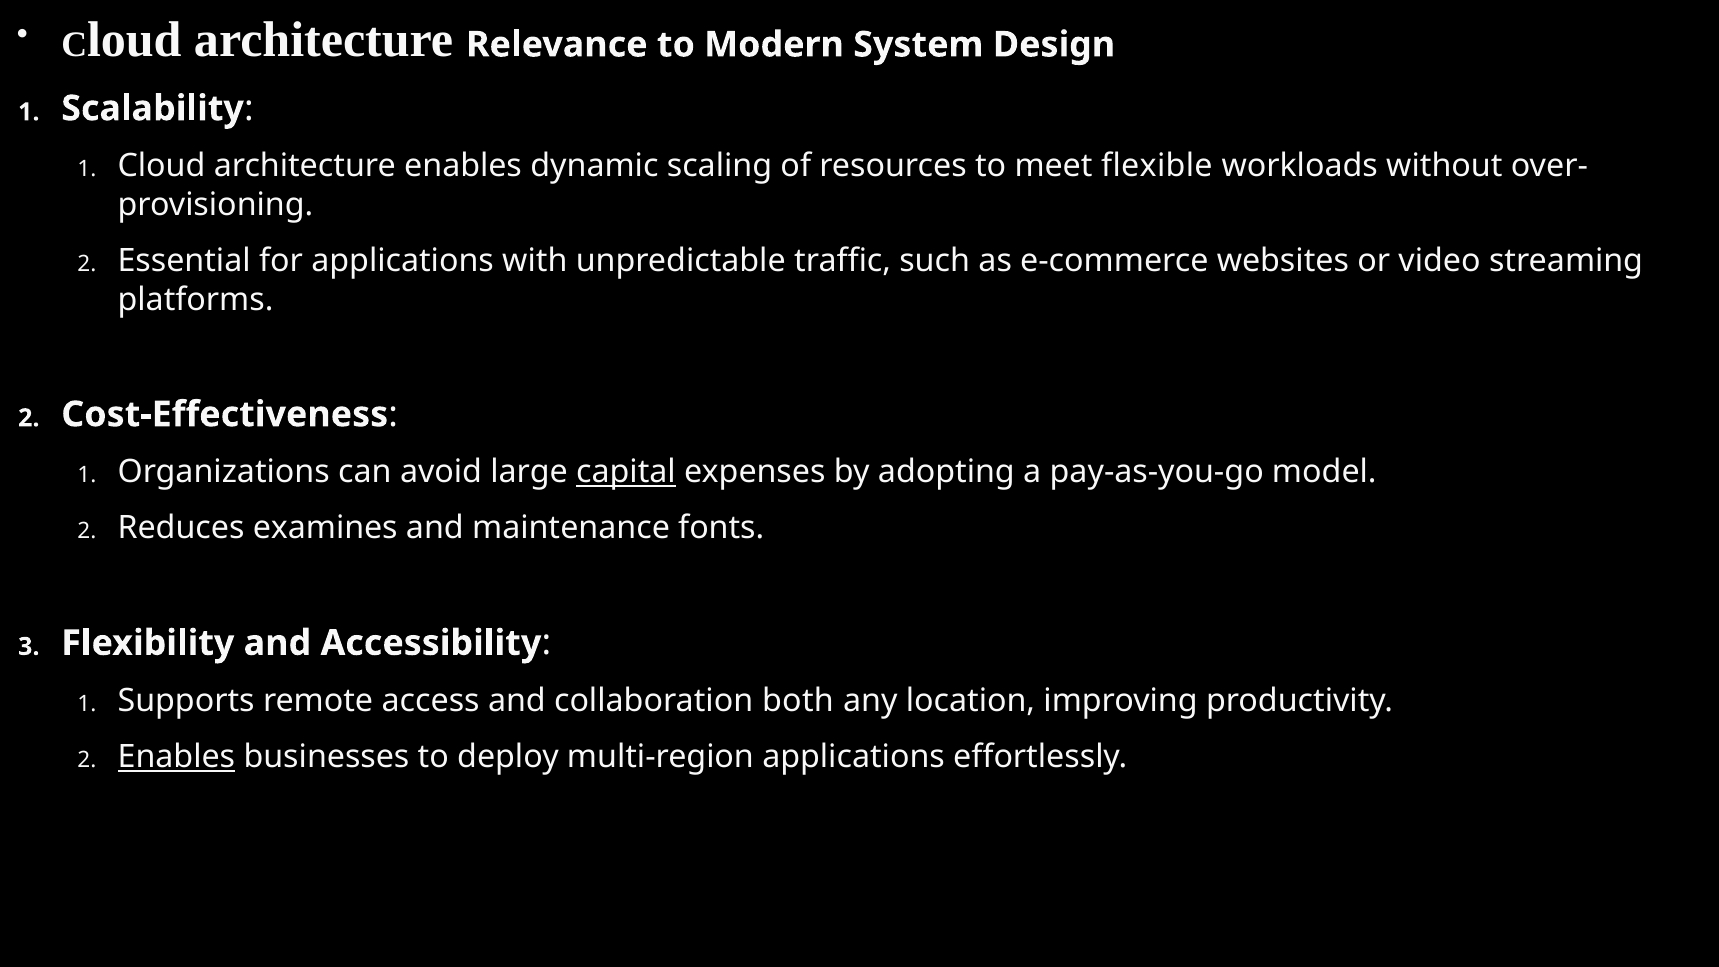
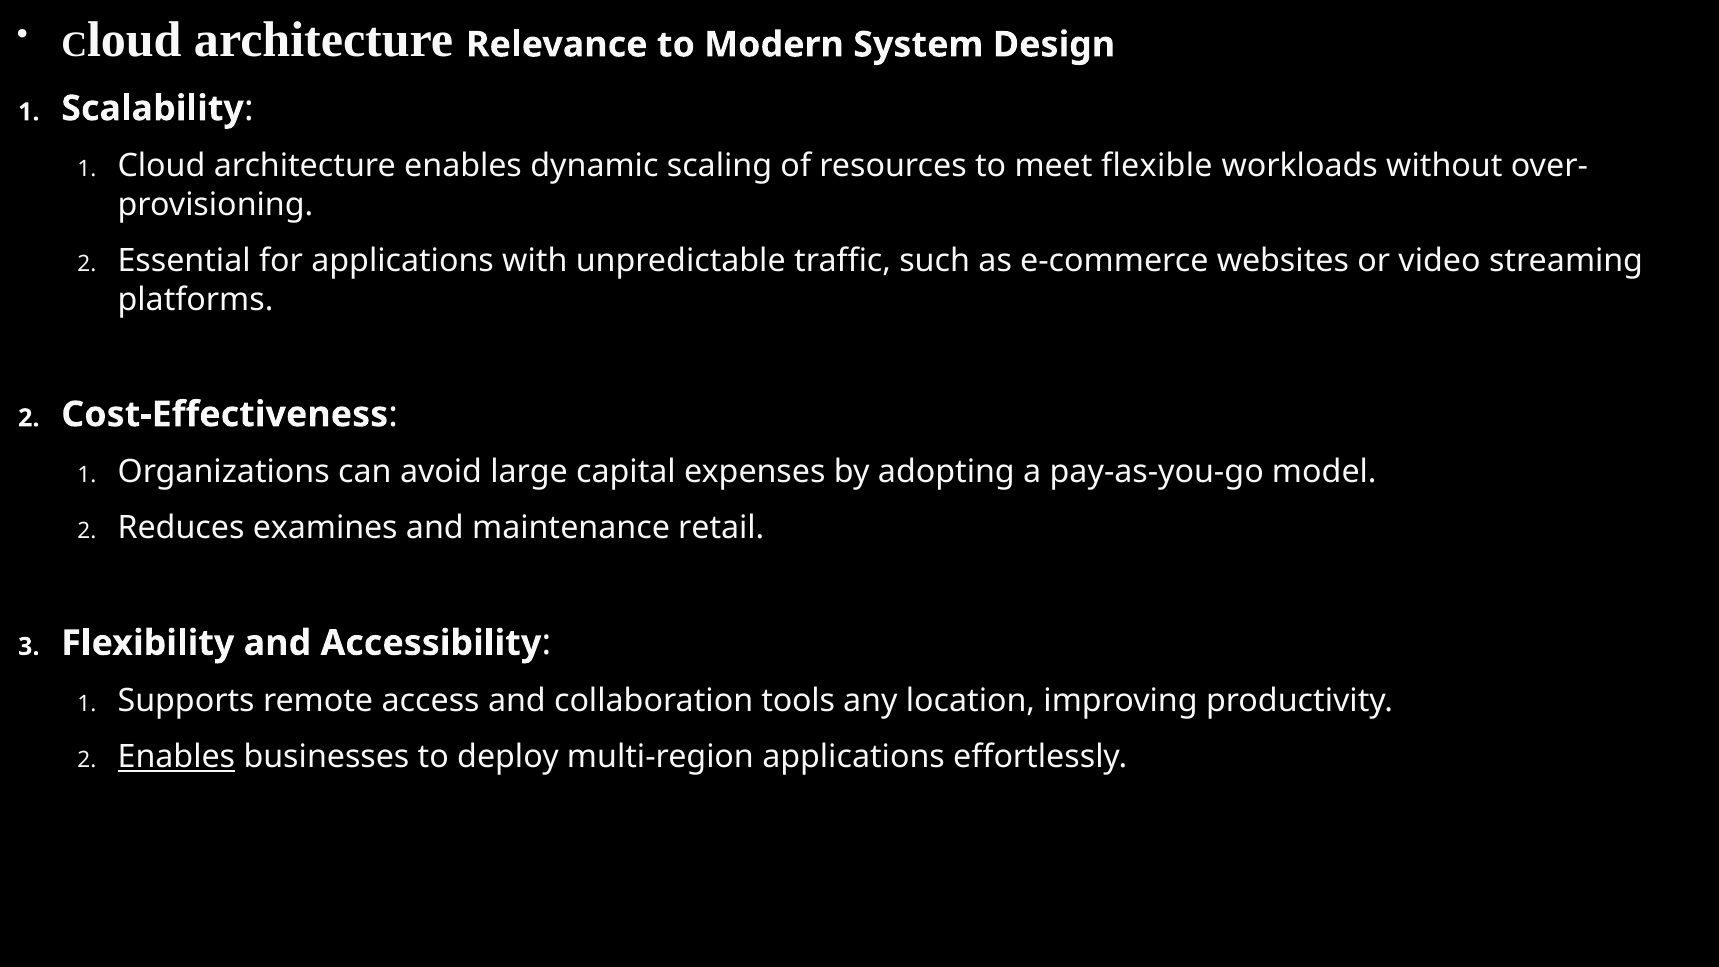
capital underline: present -> none
fonts: fonts -> retail
both: both -> tools
